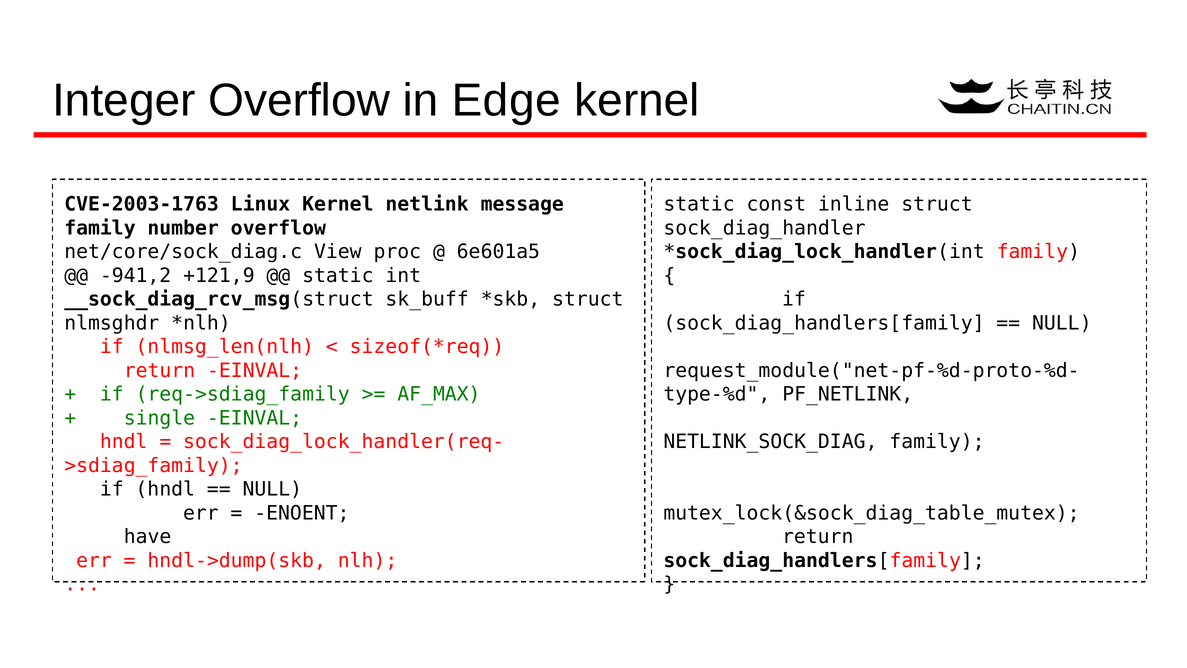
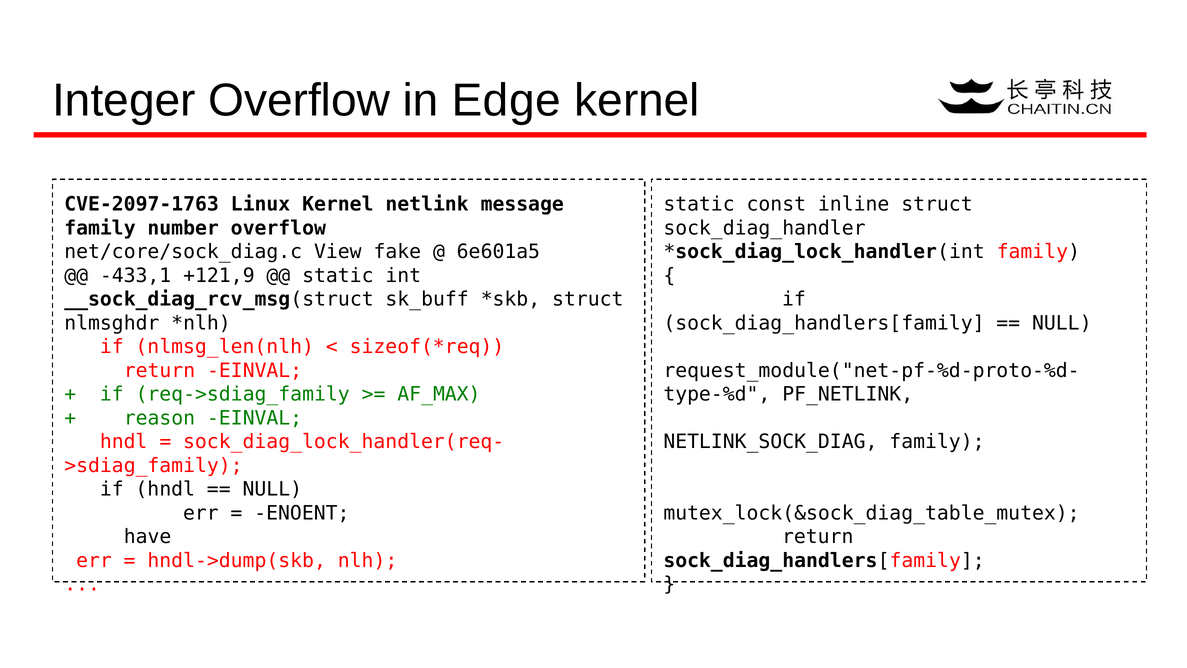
CVE-2003-1763: CVE-2003-1763 -> CVE-2097-1763
proc: proc -> fake
-941,2: -941,2 -> -433,1
single: single -> reason
